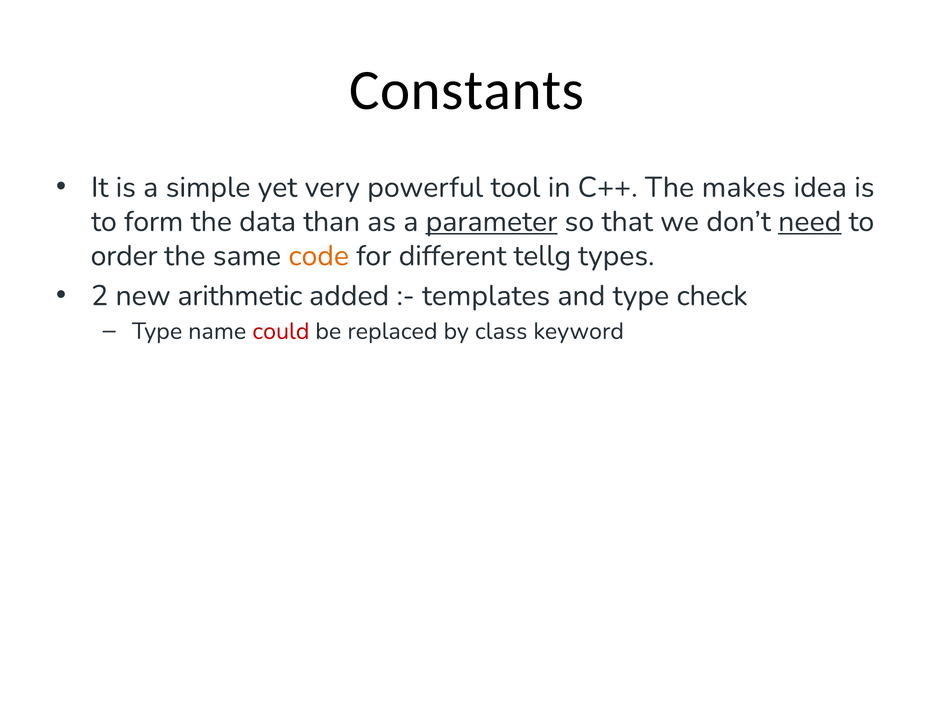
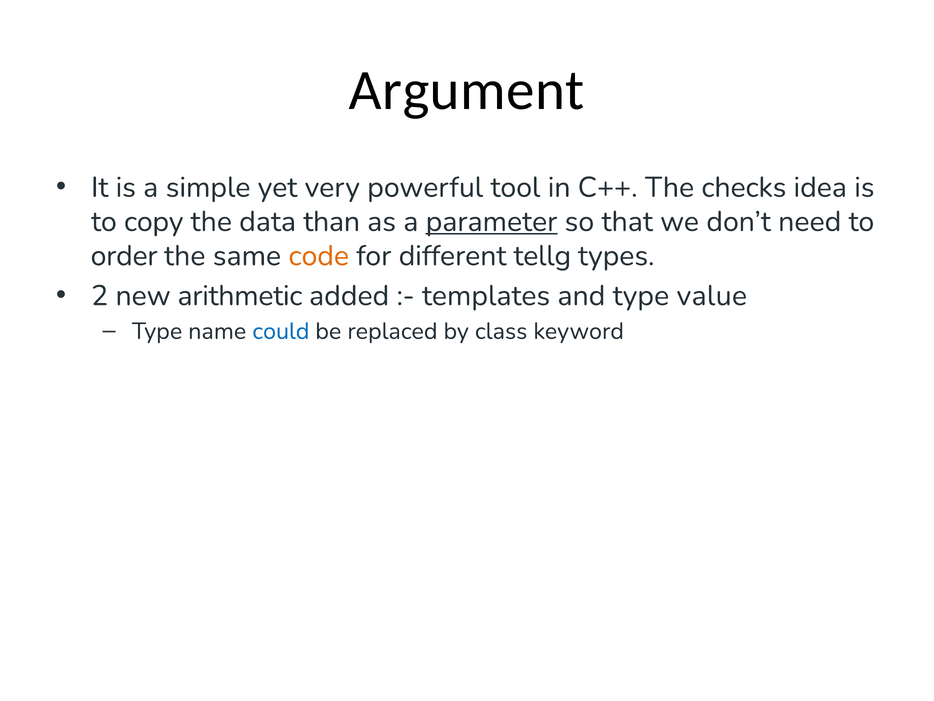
Constants: Constants -> Argument
makes: makes -> checks
form: form -> copy
need underline: present -> none
check: check -> value
could colour: red -> blue
